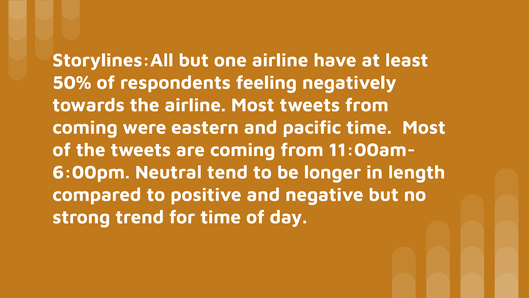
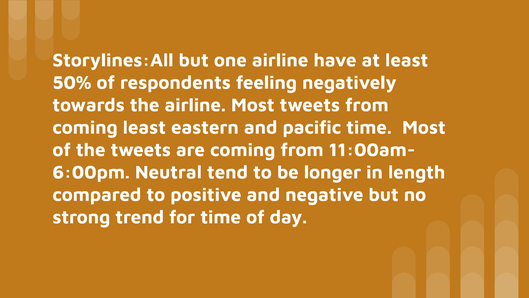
coming were: were -> least
